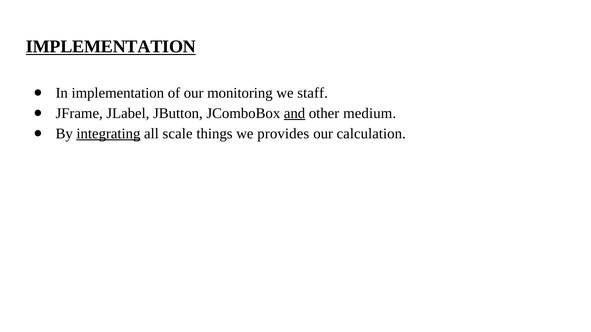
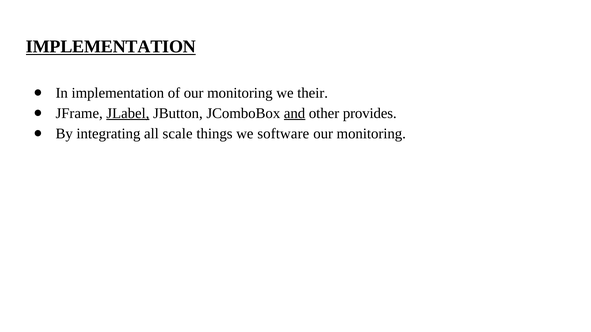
staff: staff -> their
JLabel underline: none -> present
medium: medium -> provides
integrating underline: present -> none
provides: provides -> software
calculation at (371, 134): calculation -> monitoring
